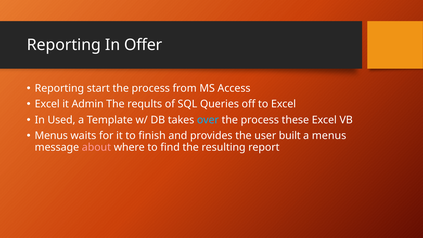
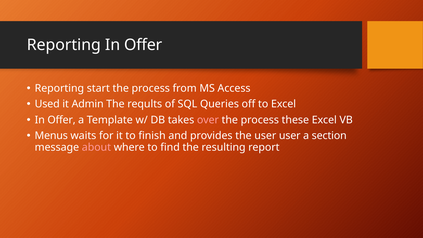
Excel at (47, 104): Excel -> Used
Used at (61, 120): Used -> Offer
over colour: light blue -> pink
user built: built -> user
a menus: menus -> section
